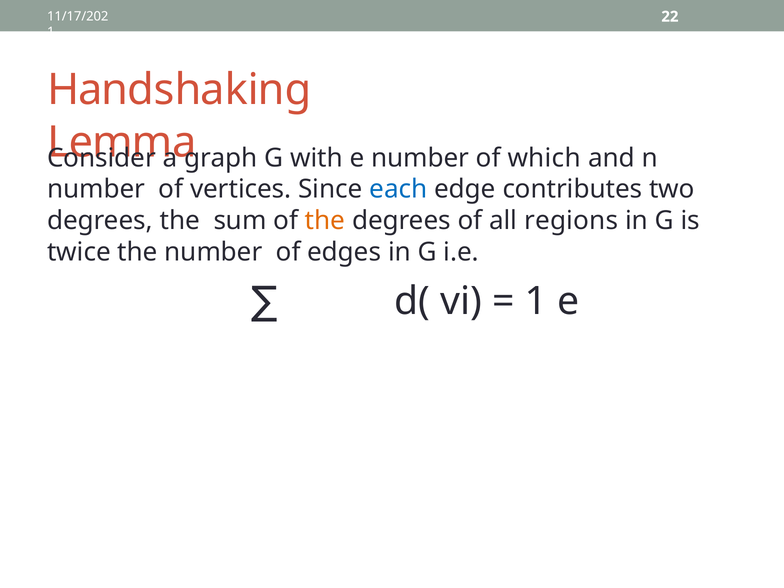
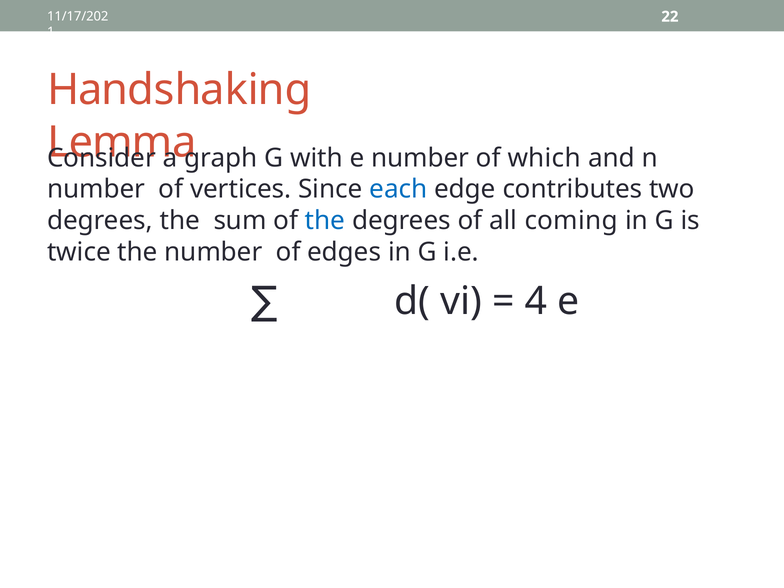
the at (325, 221) colour: orange -> blue
regions: regions -> coming
1 at (536, 301): 1 -> 4
